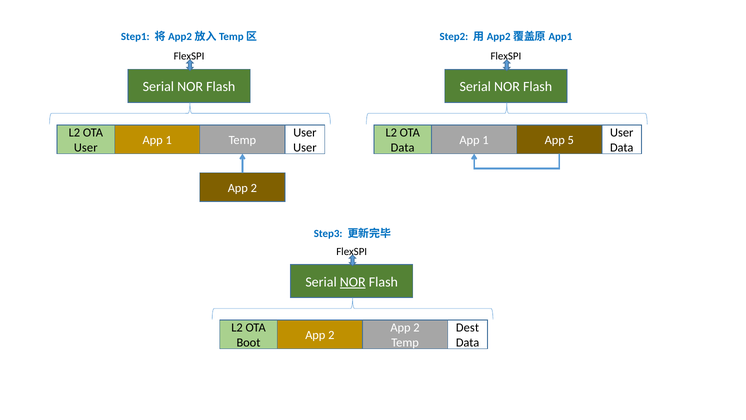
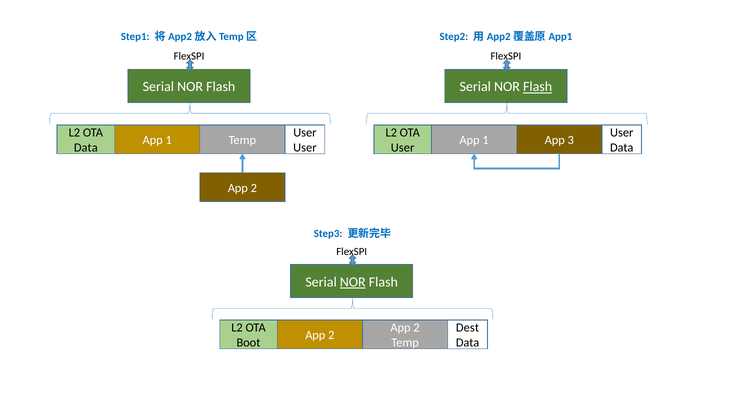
Flash at (538, 87) underline: none -> present
5: 5 -> 3
User at (86, 147): User -> Data
Data at (403, 148): Data -> User
